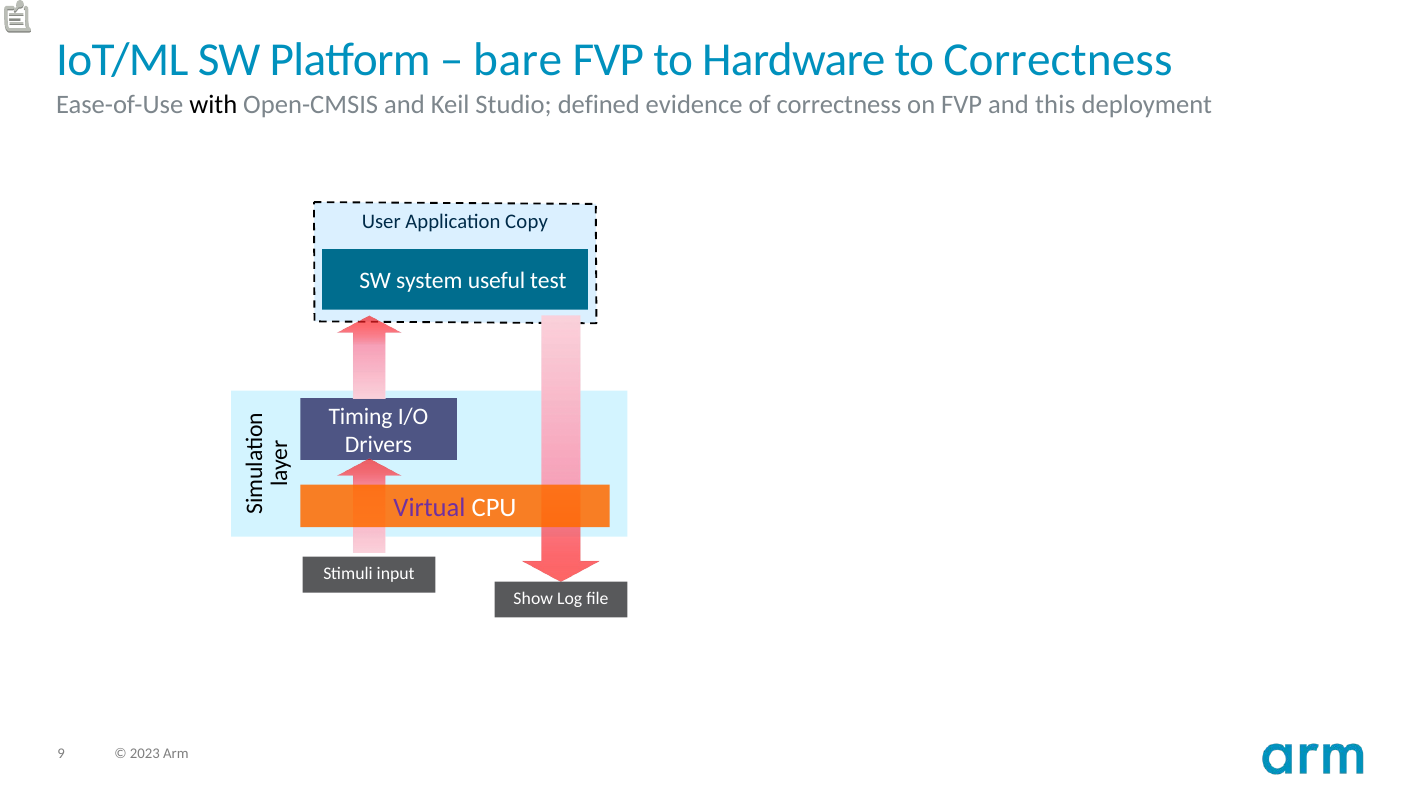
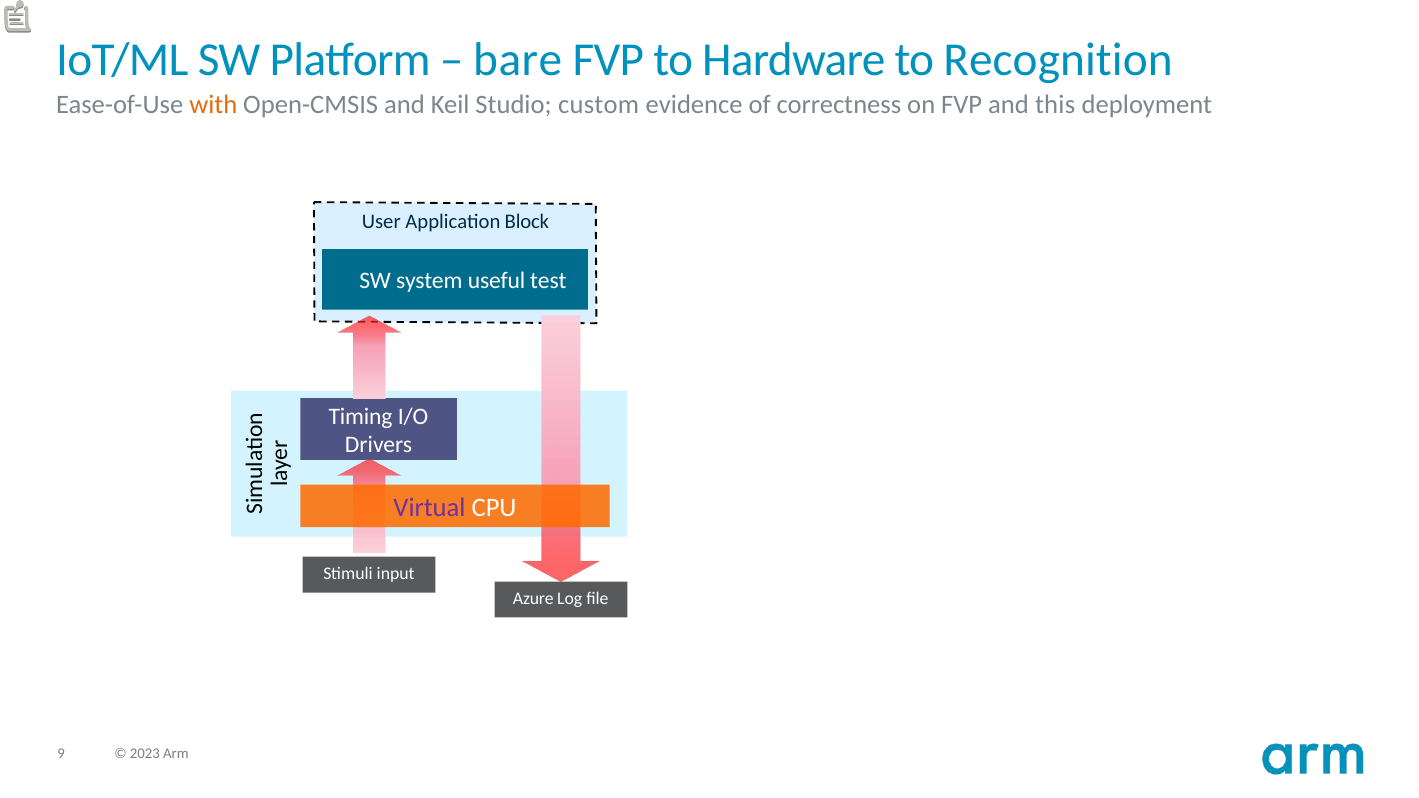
to Correctness: Correctness -> Recognition
with colour: black -> orange
defined: defined -> custom
Copy: Copy -> Block
Show: Show -> Azure
